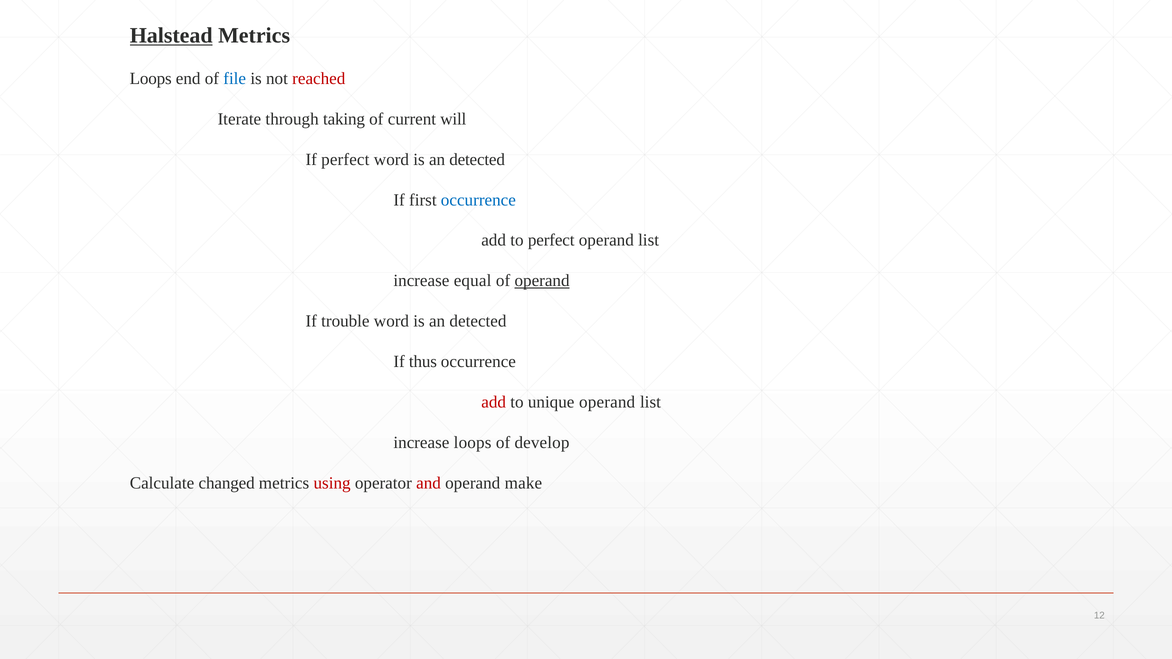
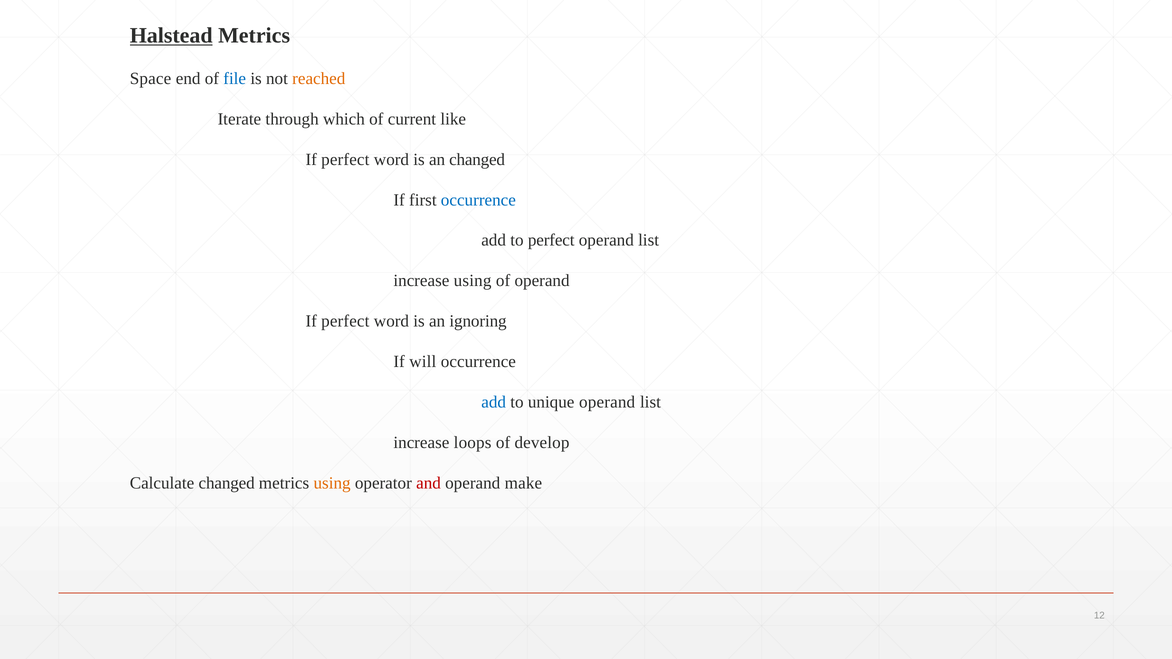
Loops at (151, 79): Loops -> Space
reached colour: red -> orange
taking: taking -> which
will: will -> like
detected at (477, 160): detected -> changed
increase equal: equal -> using
operand at (542, 281) underline: present -> none
trouble at (345, 321): trouble -> perfect
detected at (478, 321): detected -> ignoring
thus: thus -> will
add at (494, 402) colour: red -> blue
using at (332, 483) colour: red -> orange
